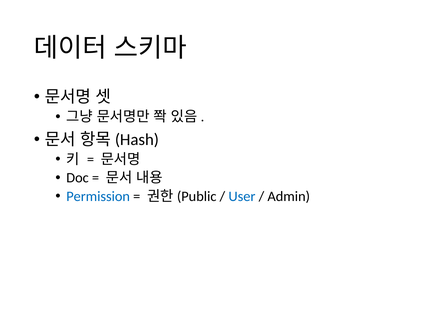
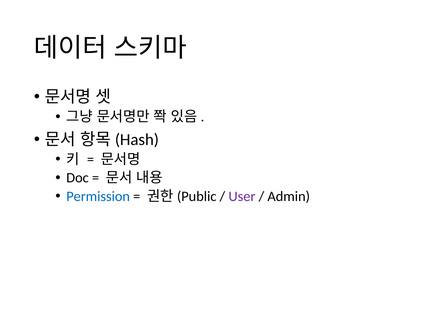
User colour: blue -> purple
